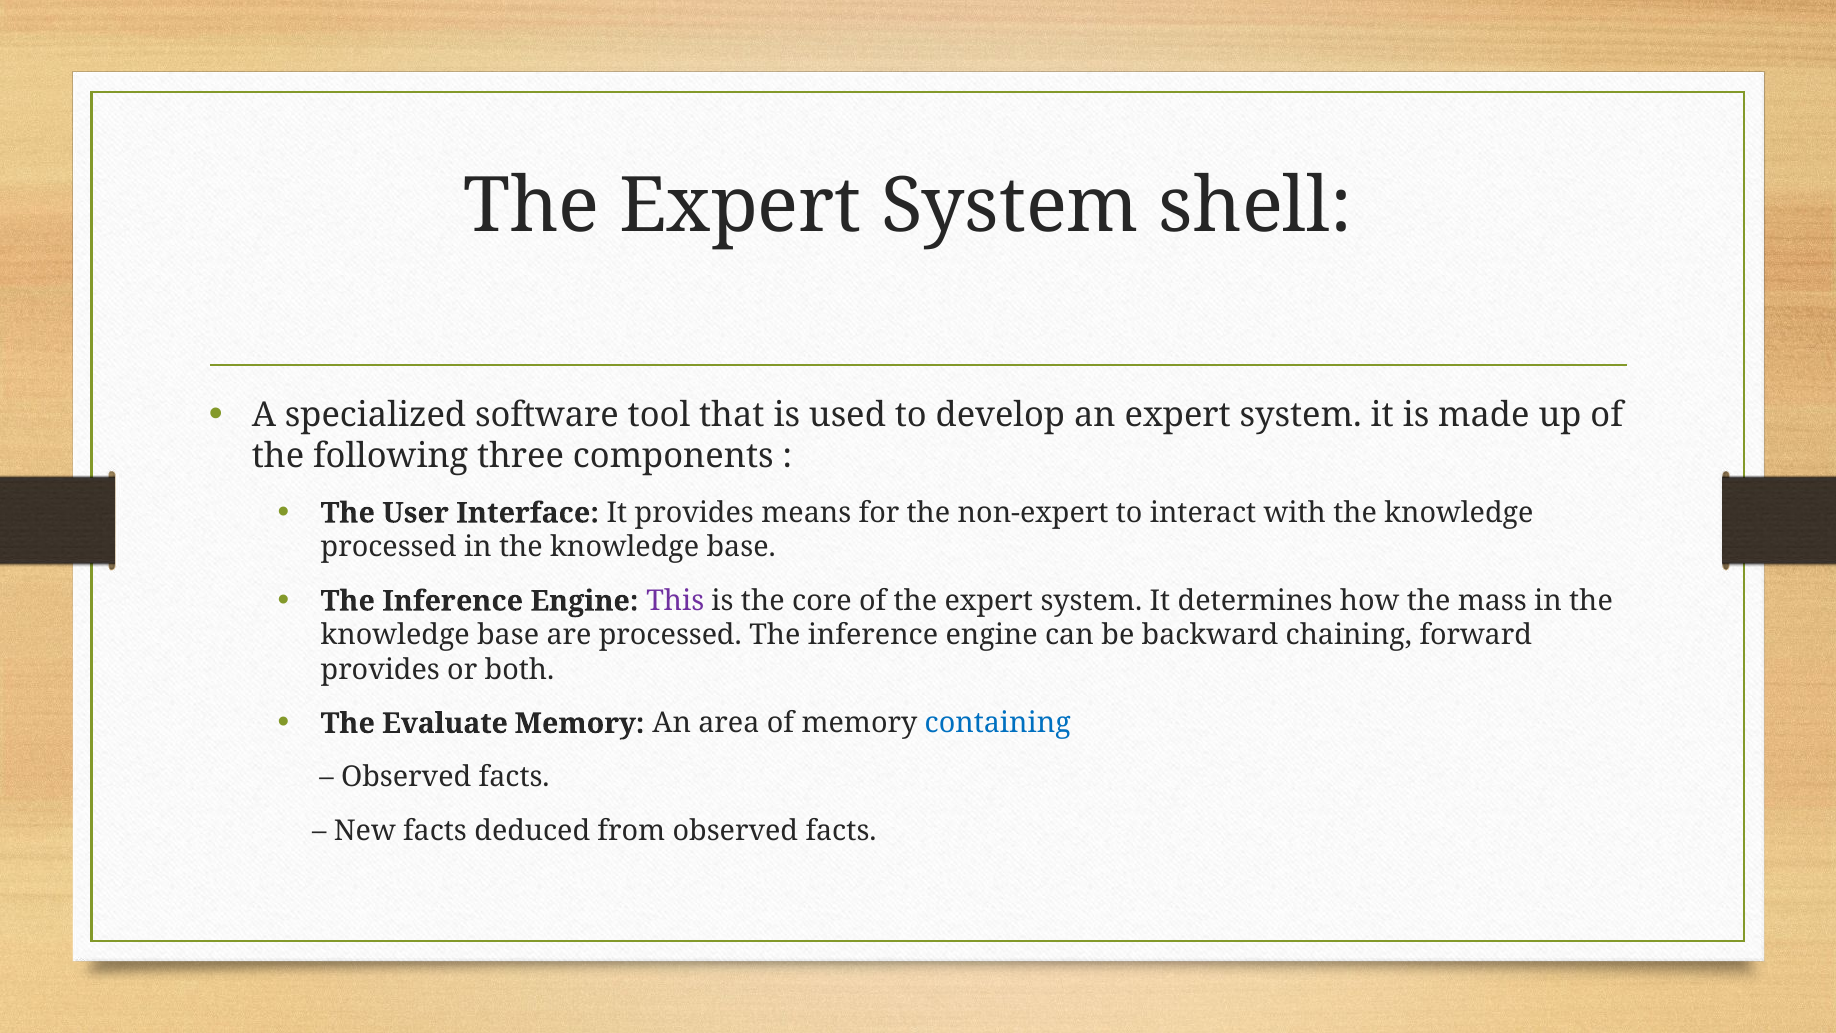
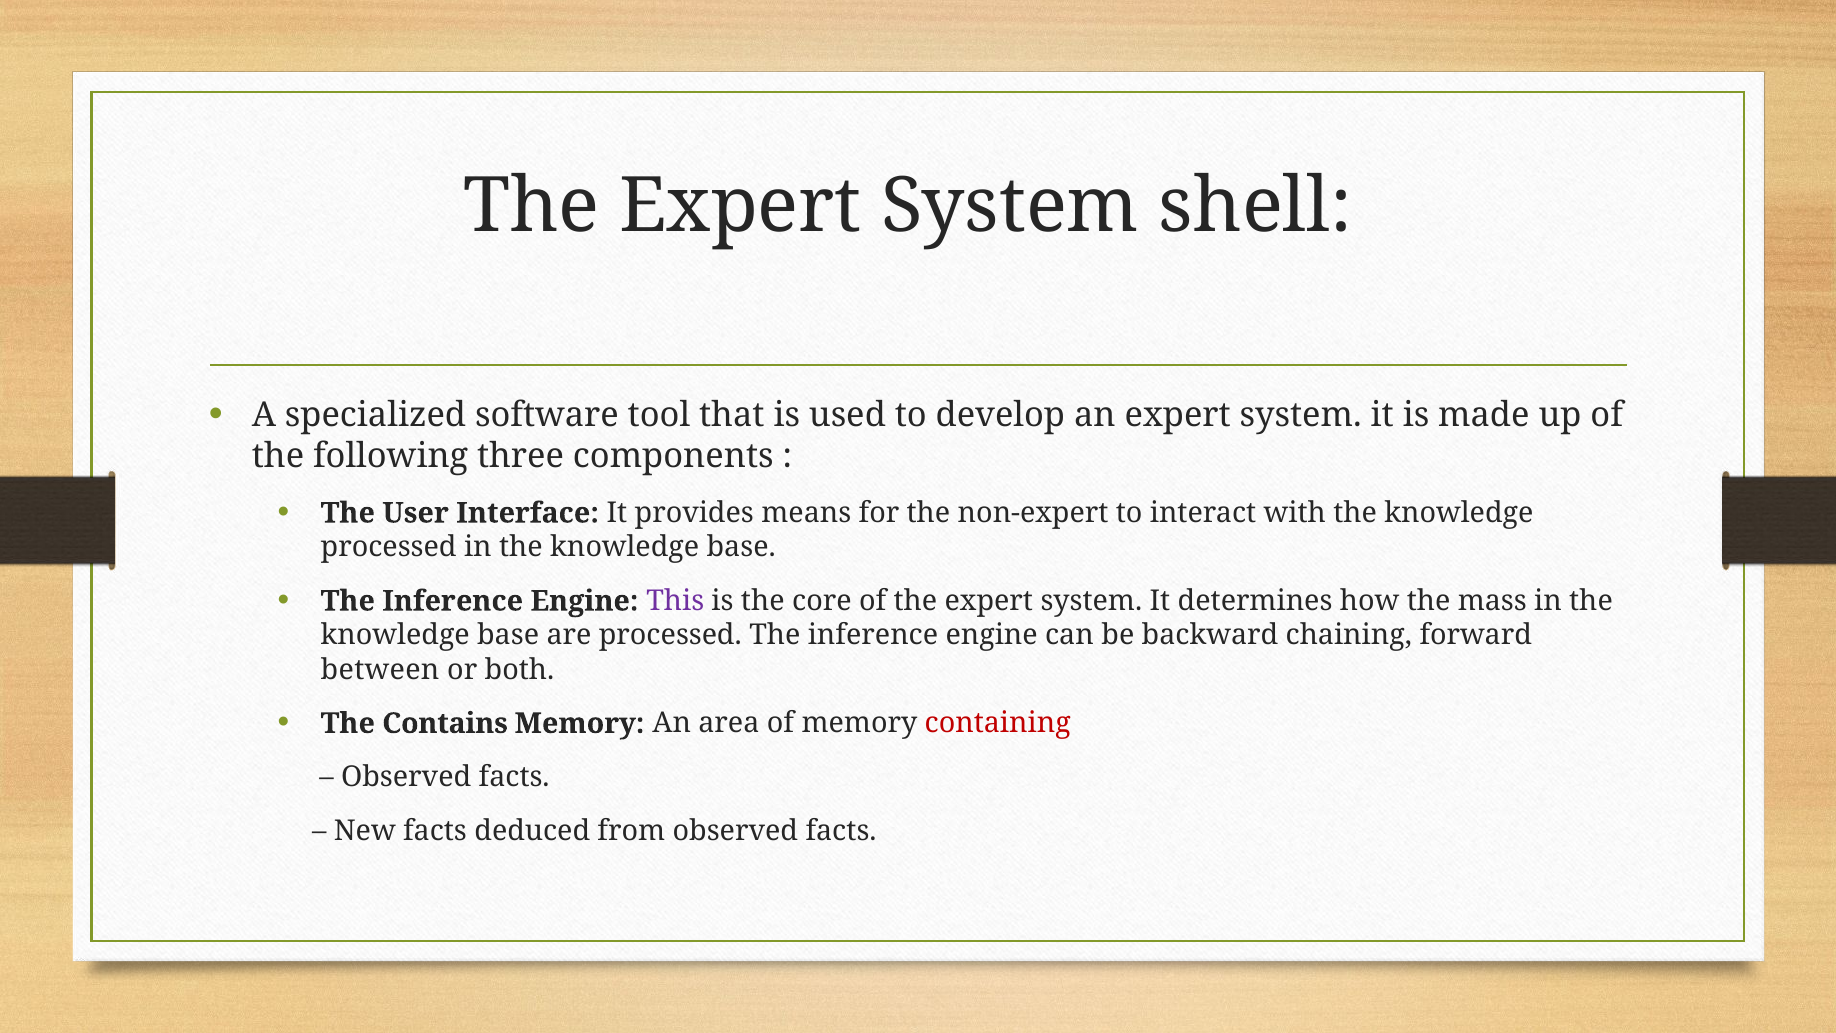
provides at (380, 670): provides -> between
Evaluate: Evaluate -> Contains
containing colour: blue -> red
